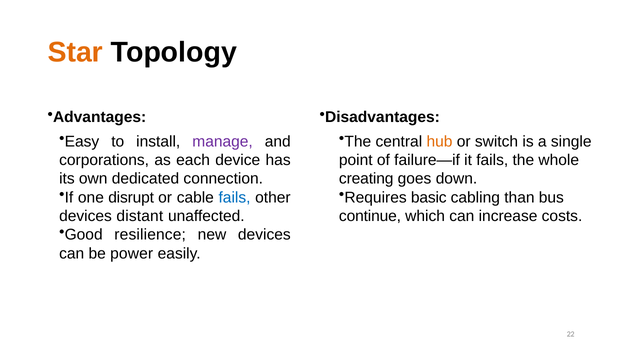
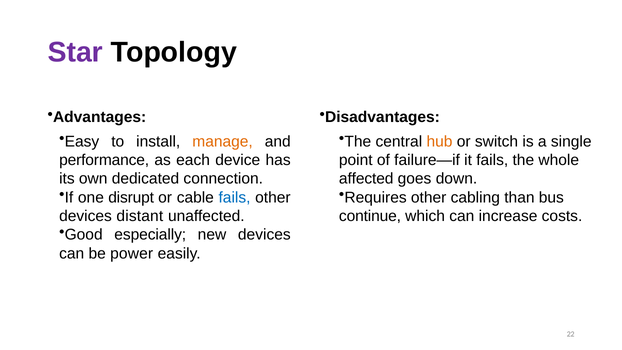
Star colour: orange -> purple
manage colour: purple -> orange
corporations: corporations -> performance
creating: creating -> affected
Requires basic: basic -> other
resilience: resilience -> especially
